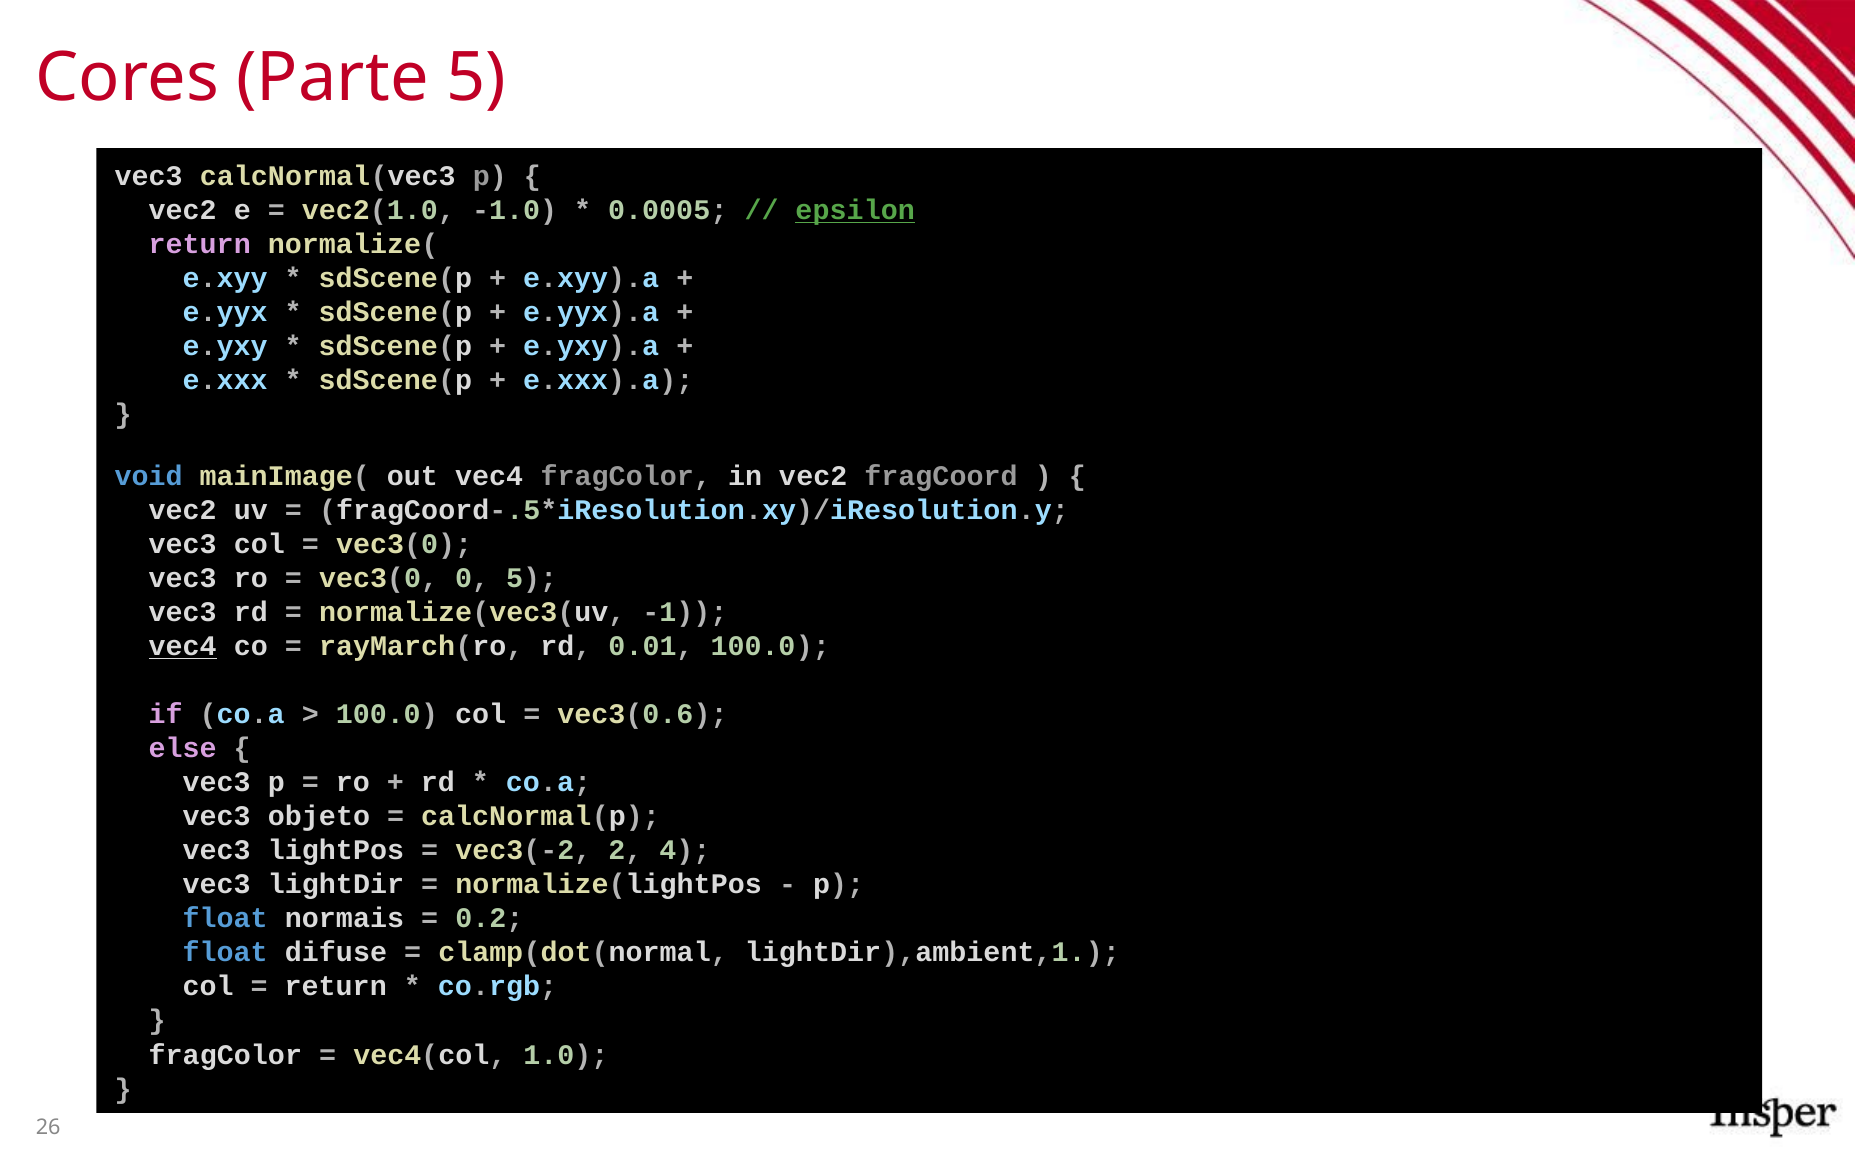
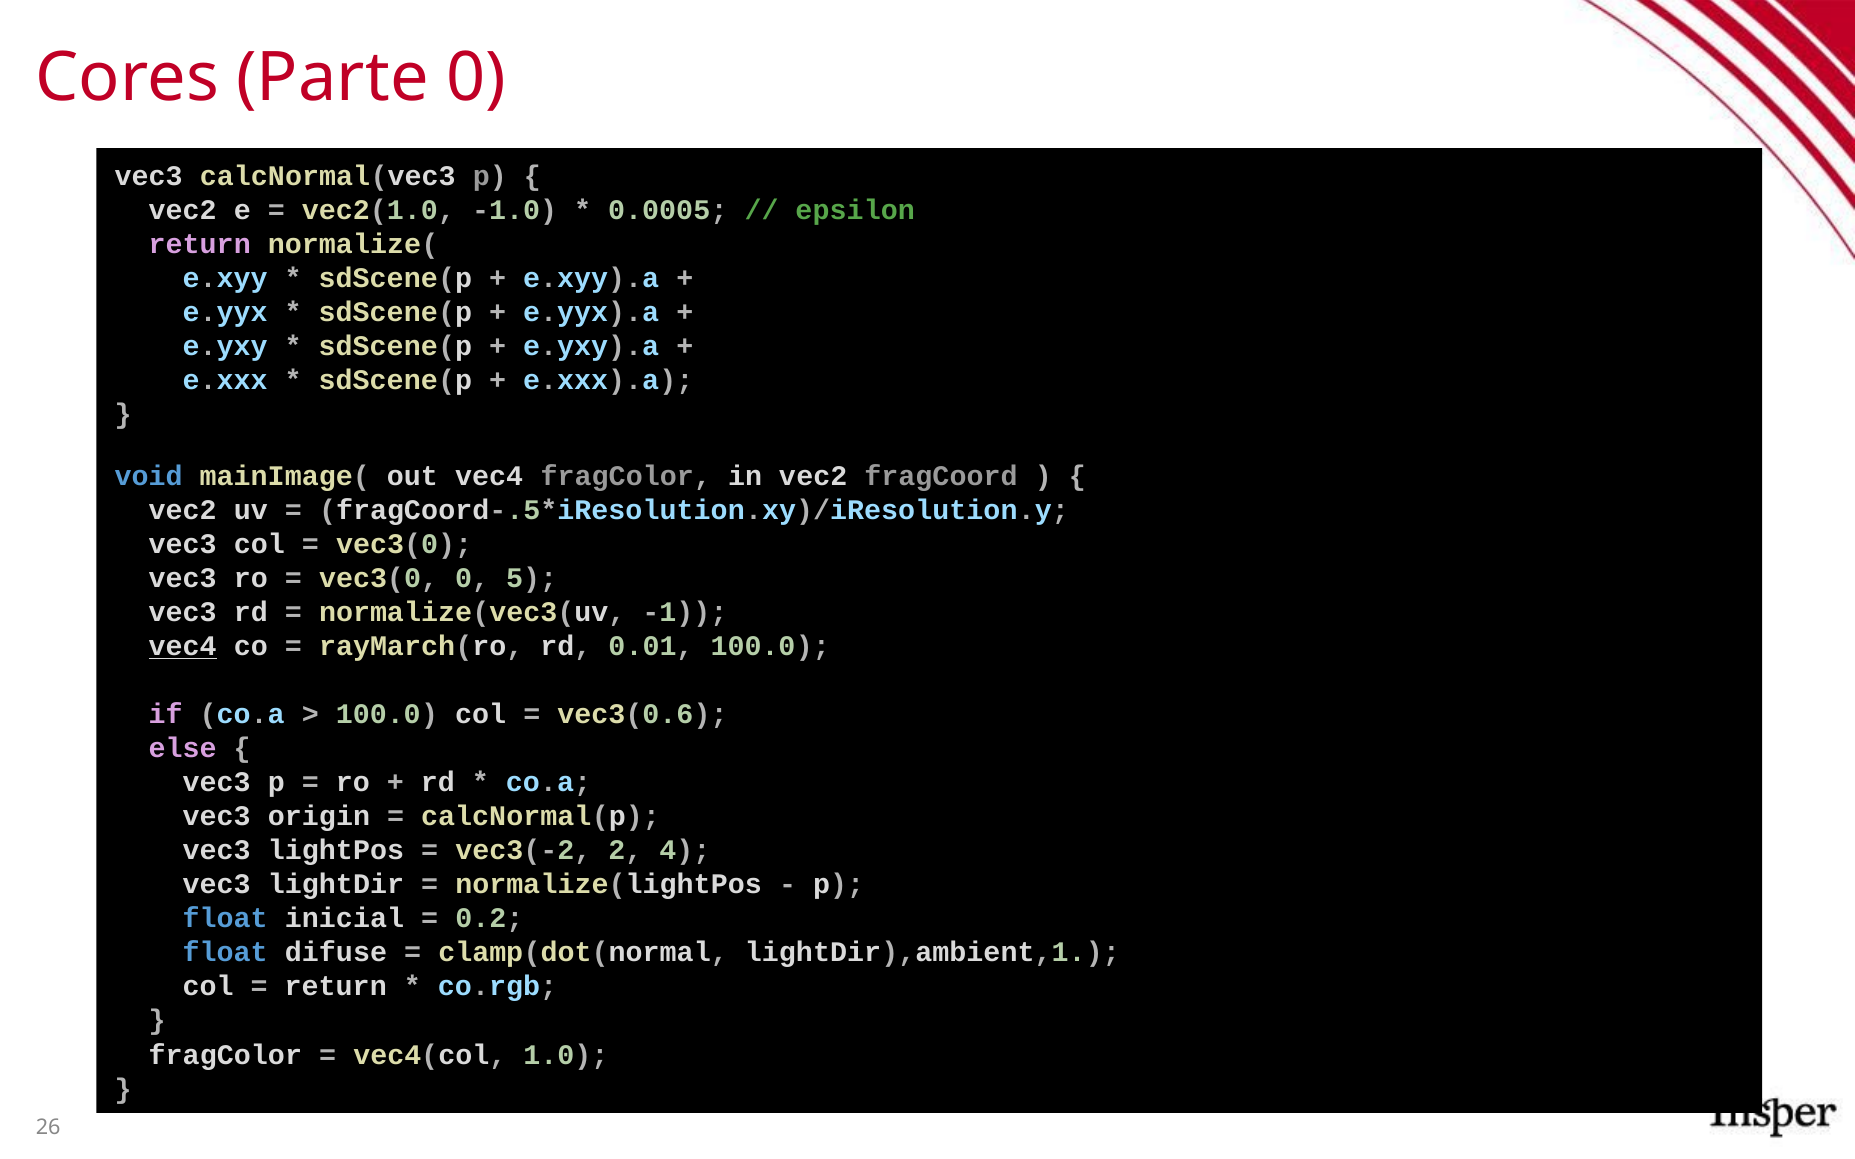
Parte 5: 5 -> 0
epsilon underline: present -> none
objeto: objeto -> origin
normais: normais -> inicial
